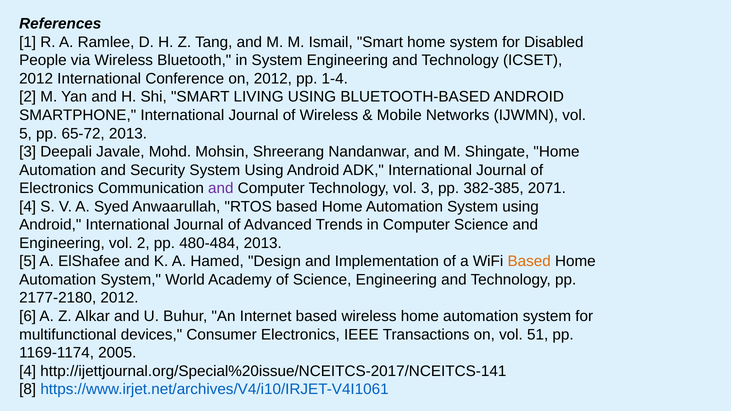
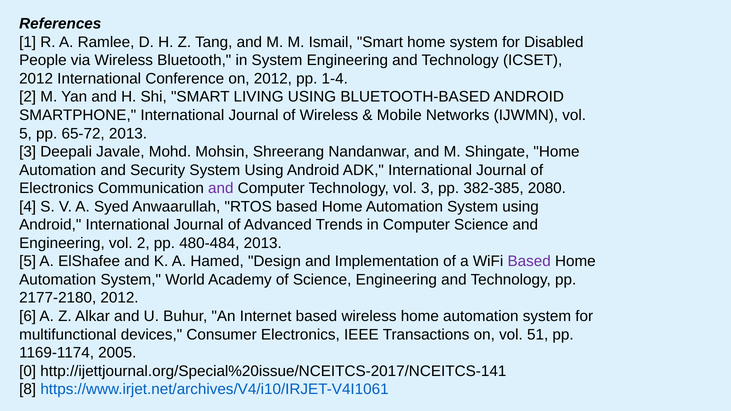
2071: 2071 -> 2080
Based at (529, 262) colour: orange -> purple
4 at (28, 371): 4 -> 0
